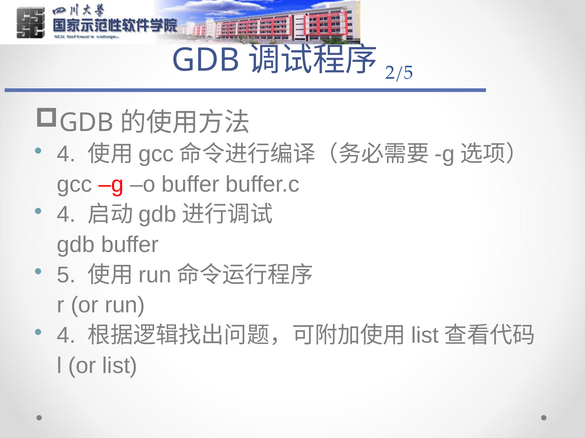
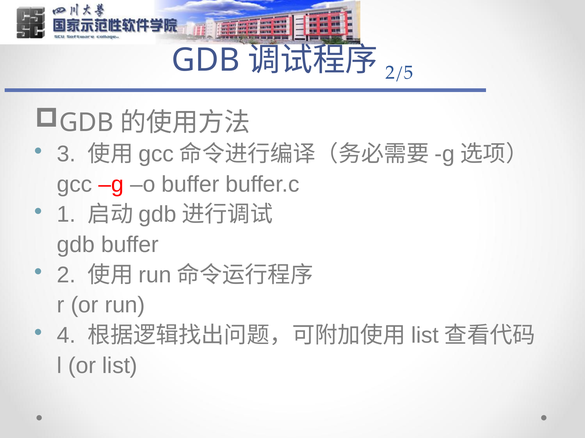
4 at (66, 154): 4 -> 3
4 at (66, 215): 4 -> 1
5: 5 -> 2
